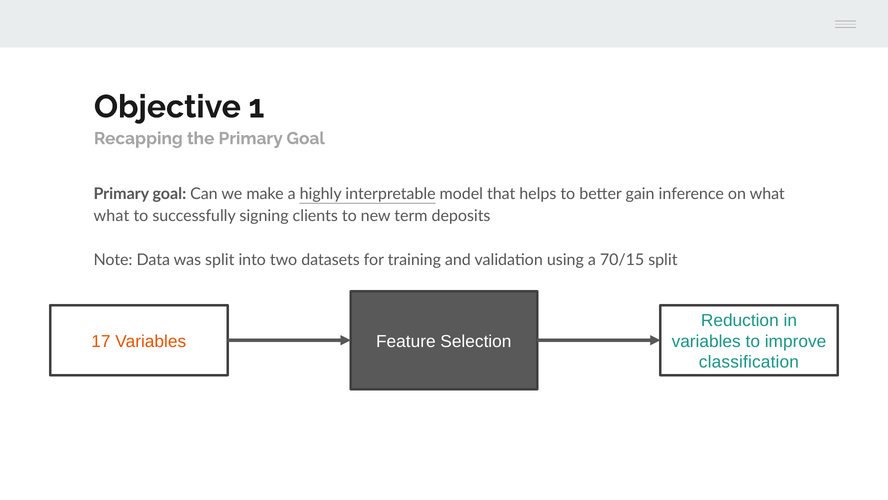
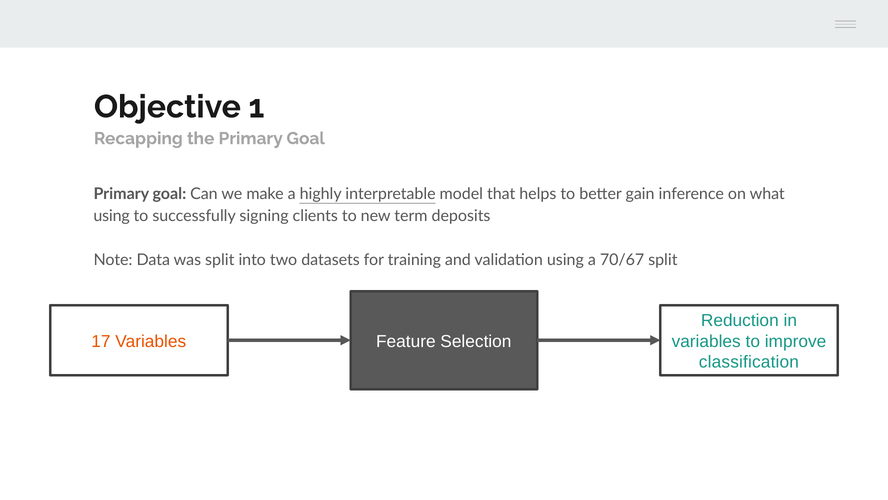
what at (111, 216): what -> using
70/15: 70/15 -> 70/67
